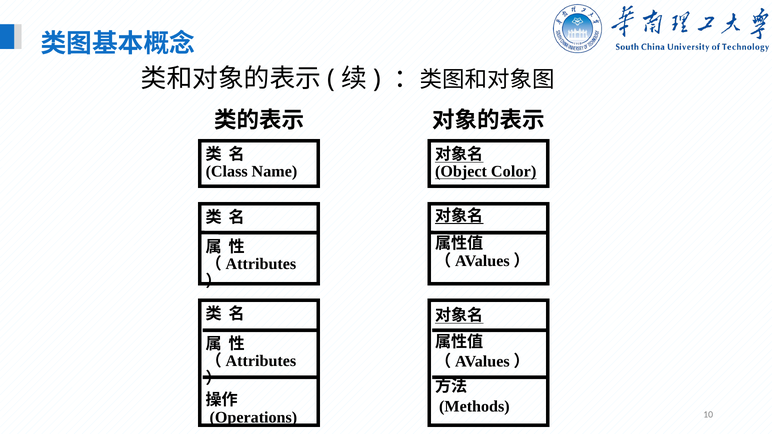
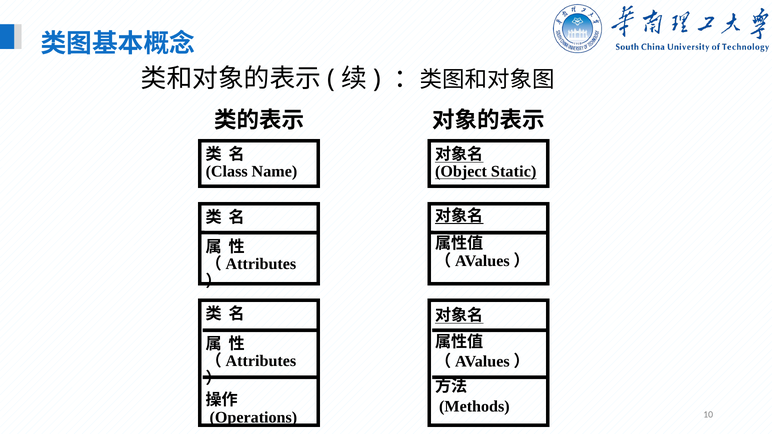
Color: Color -> Static
